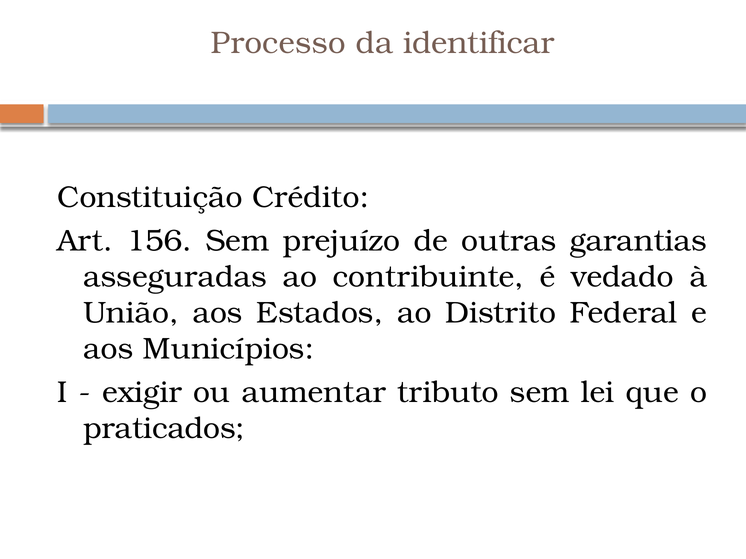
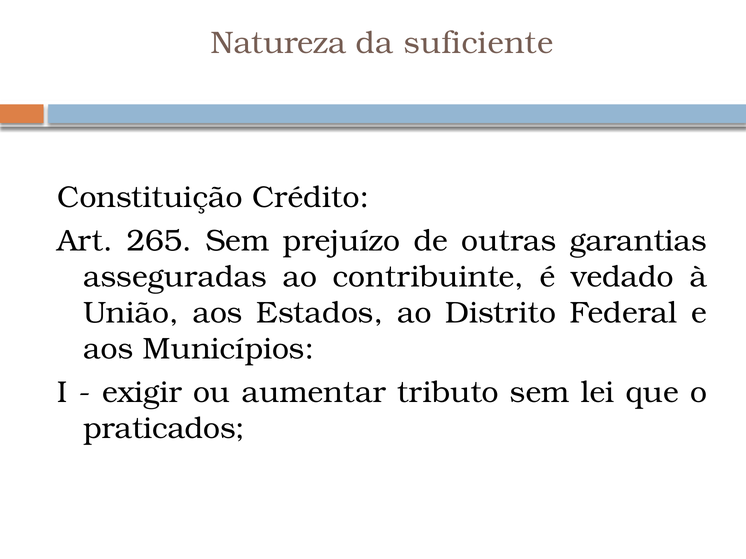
Processo: Processo -> Natureza
identificar: identificar -> suficiente
156: 156 -> 265
